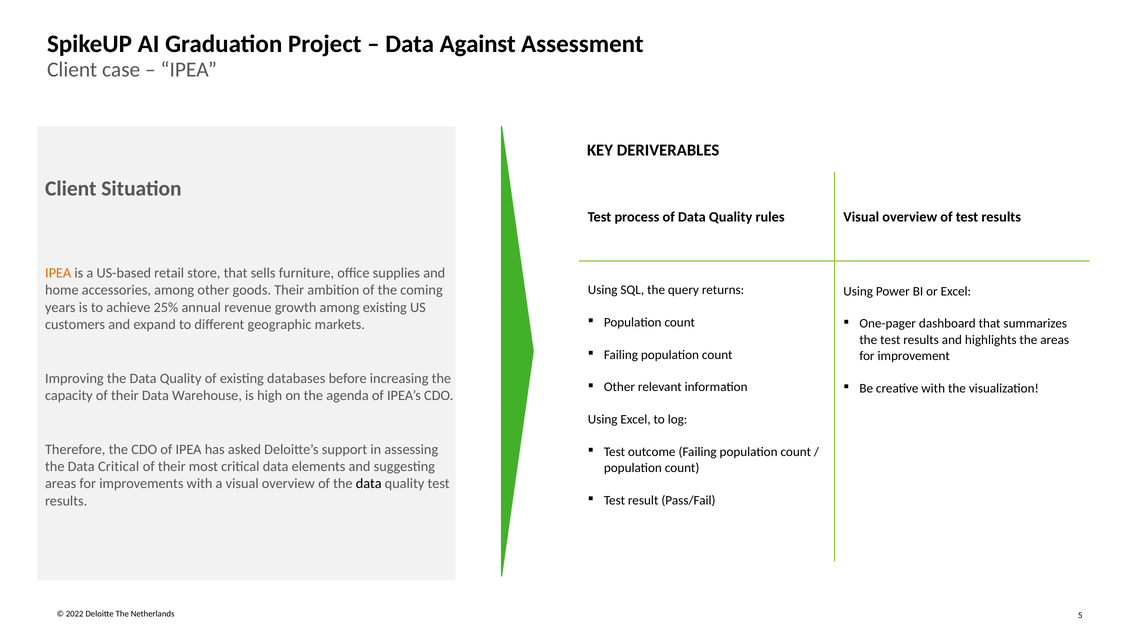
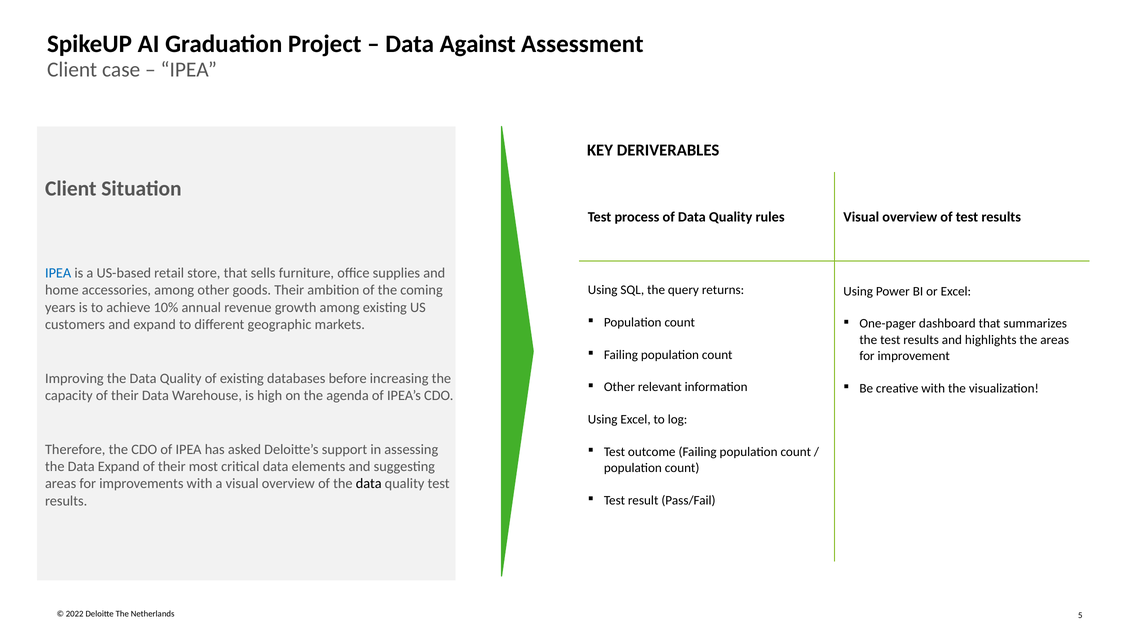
IPEA at (58, 273) colour: orange -> blue
25%: 25% -> 10%
Data Critical: Critical -> Expand
